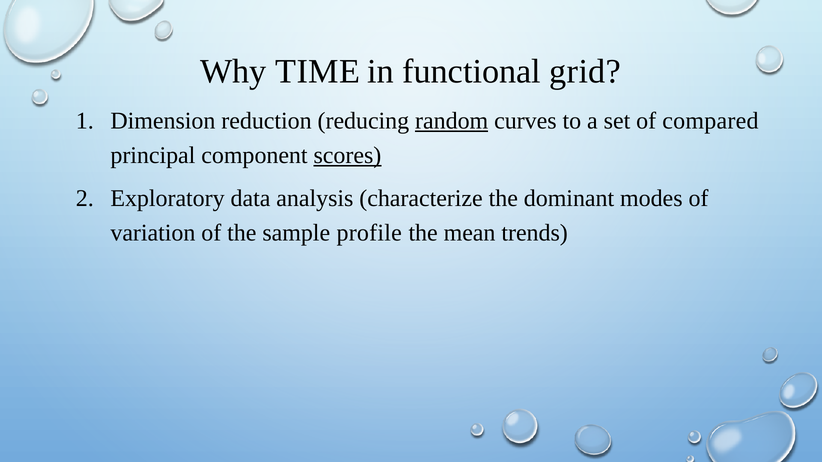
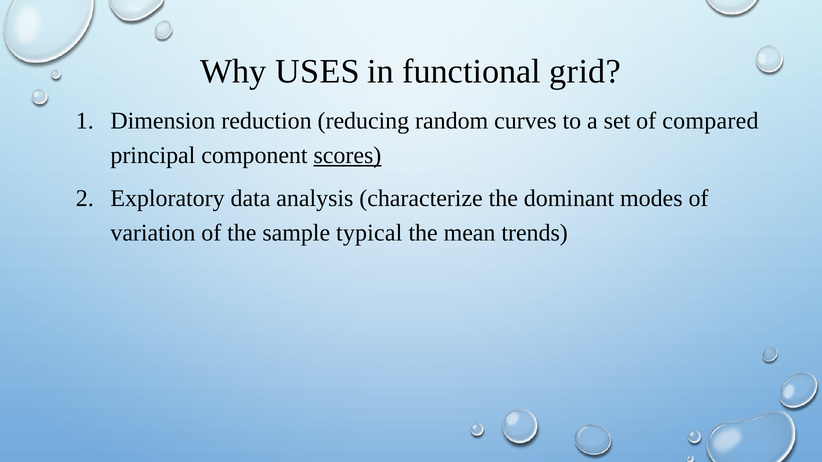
TIME: TIME -> USES
random underline: present -> none
profile: profile -> typical
